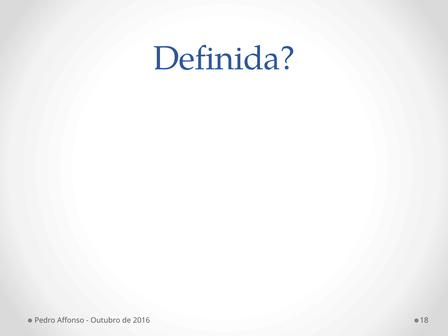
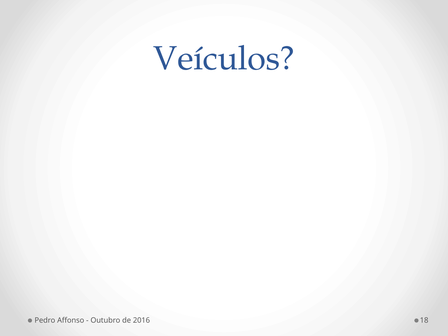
Definida: Definida -> Veículos
